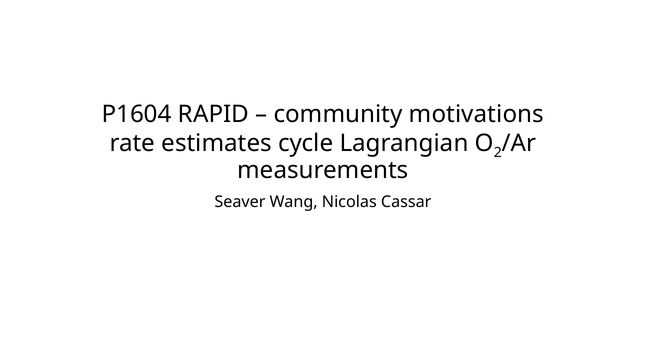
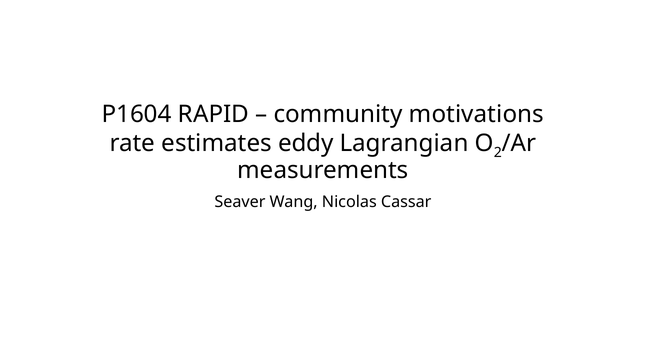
cycle: cycle -> eddy
